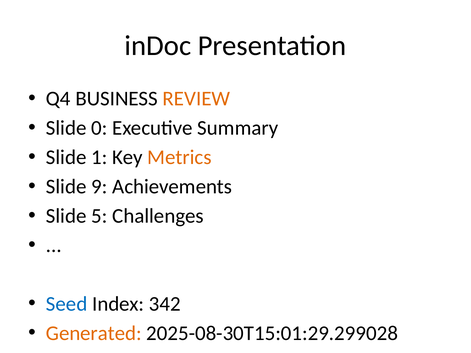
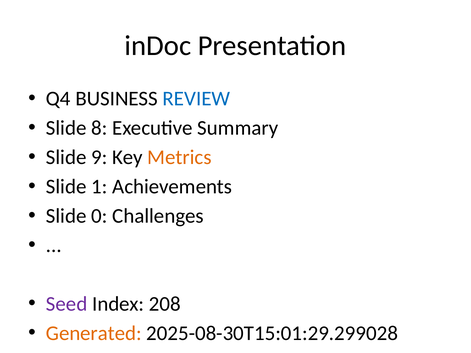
REVIEW colour: orange -> blue
0: 0 -> 8
1: 1 -> 9
9: 9 -> 1
5: 5 -> 0
Seed colour: blue -> purple
342: 342 -> 208
